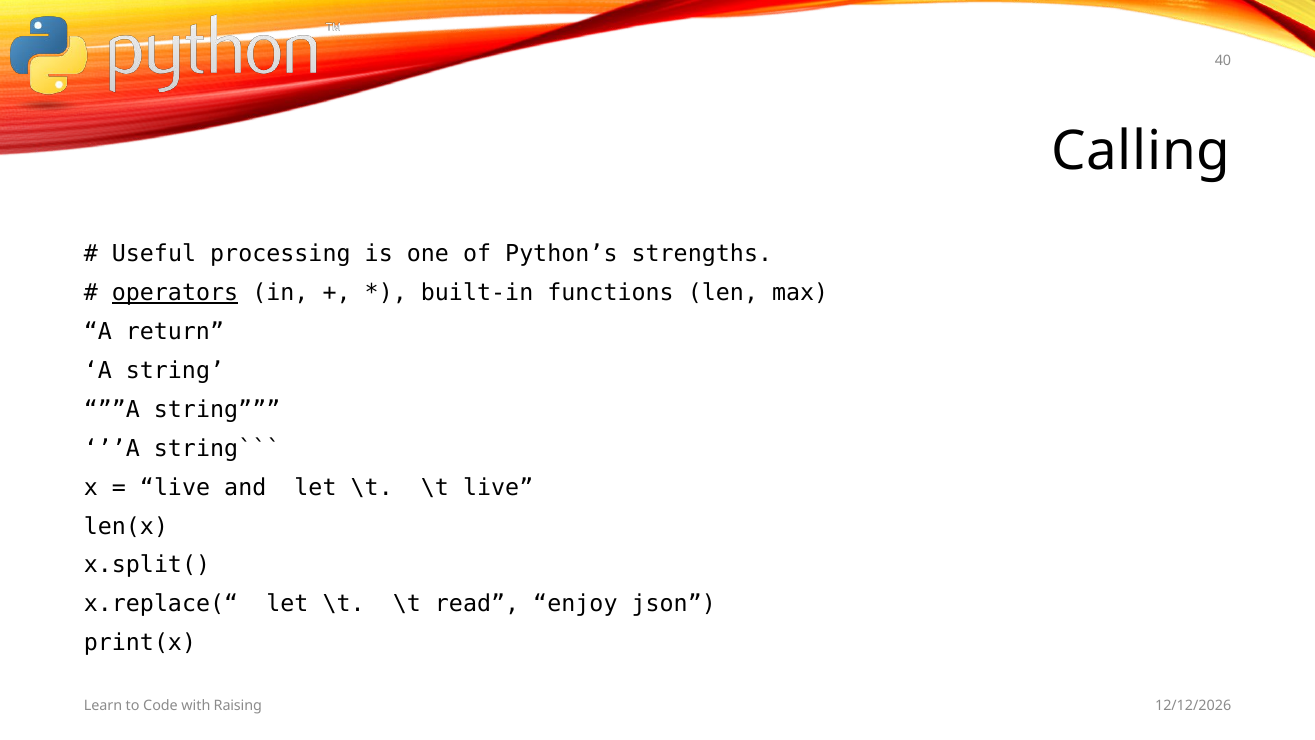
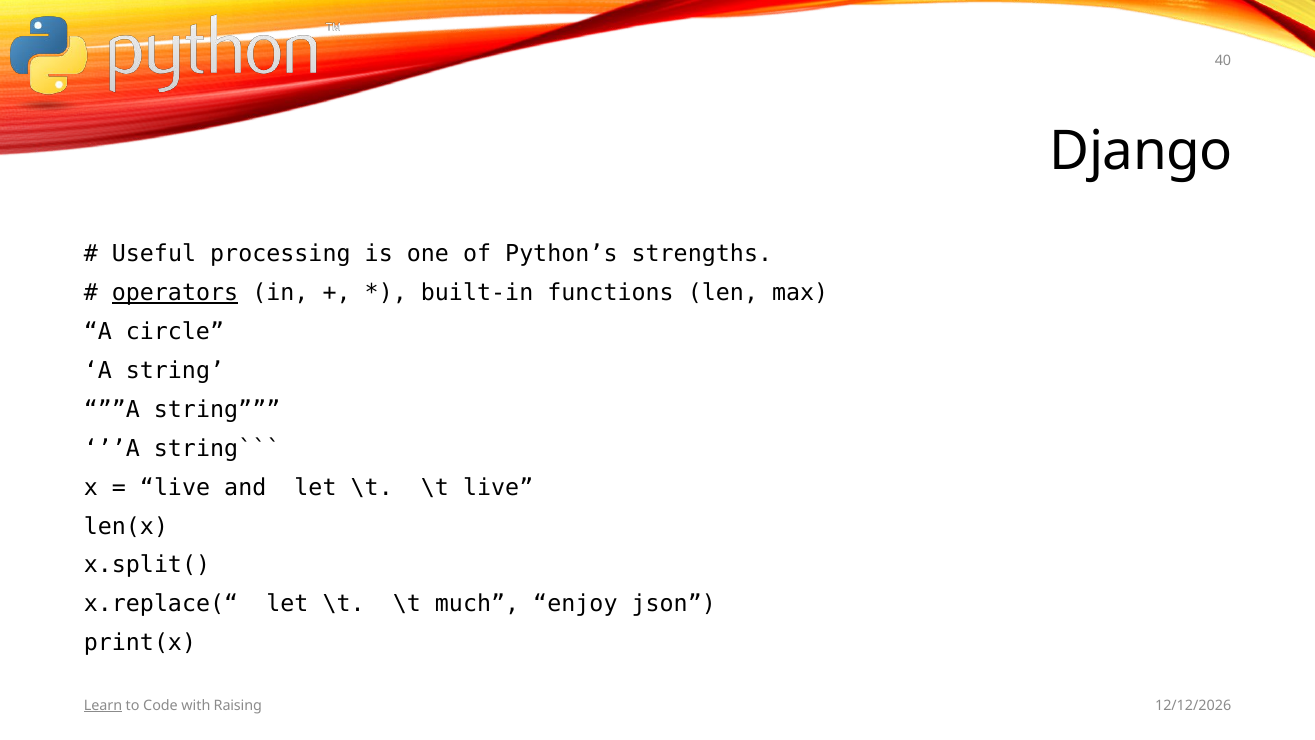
Calling: Calling -> Django
return: return -> circle
read: read -> much
Learn underline: none -> present
